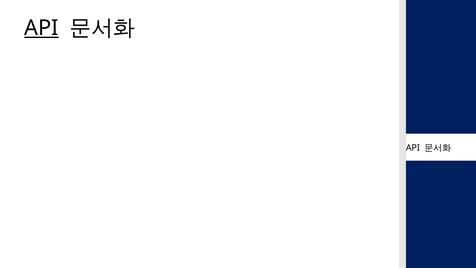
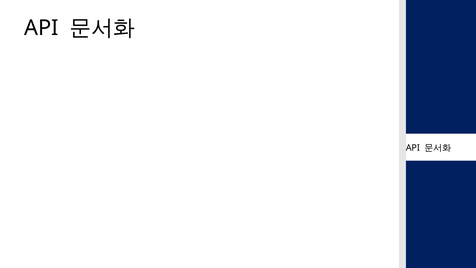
API at (41, 28) underline: present -> none
